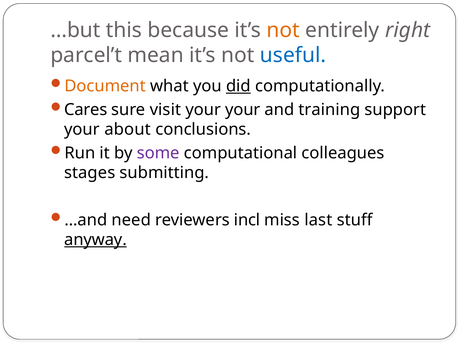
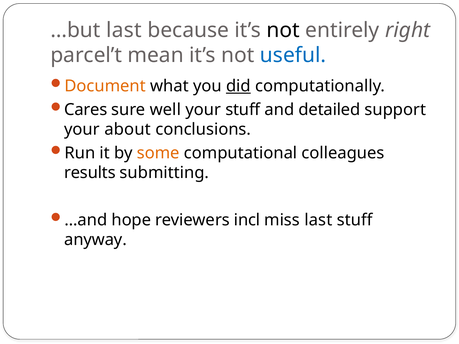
…but this: this -> last
not at (283, 30) colour: orange -> black
visit: visit -> well
your your: your -> stuff
training: training -> detailed
some colour: purple -> orange
stages: stages -> results
need: need -> hope
anyway underline: present -> none
